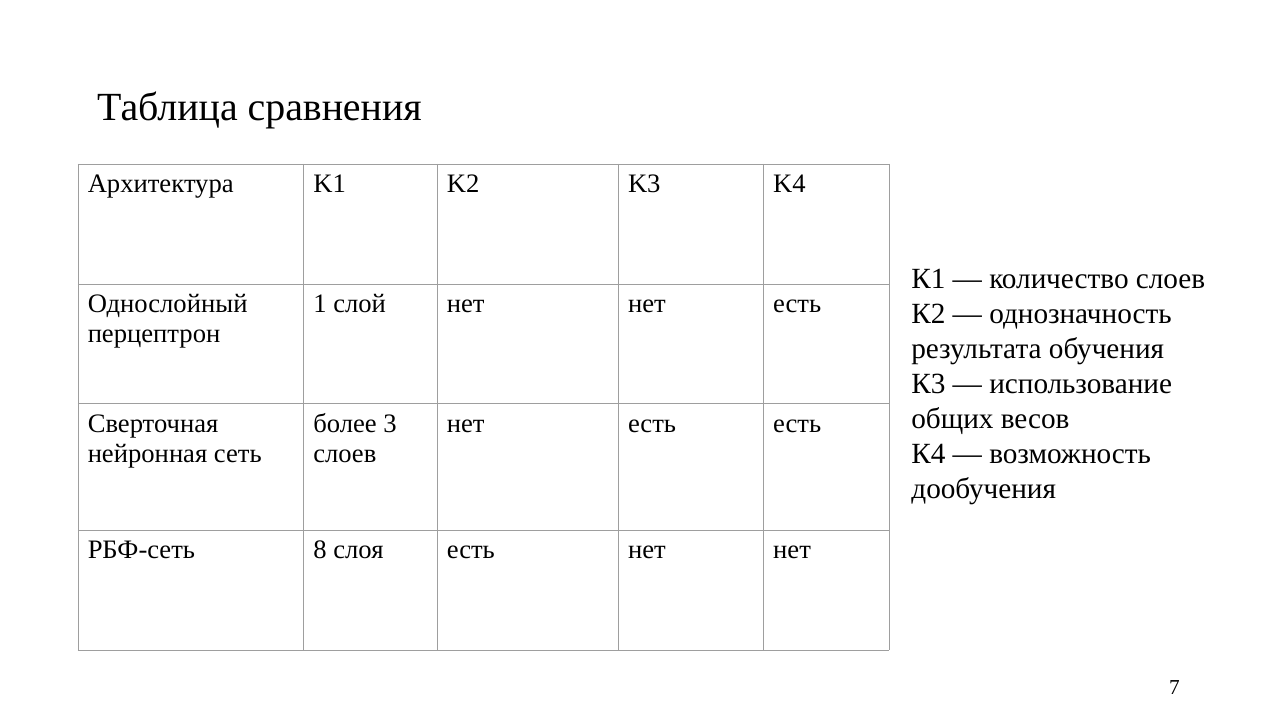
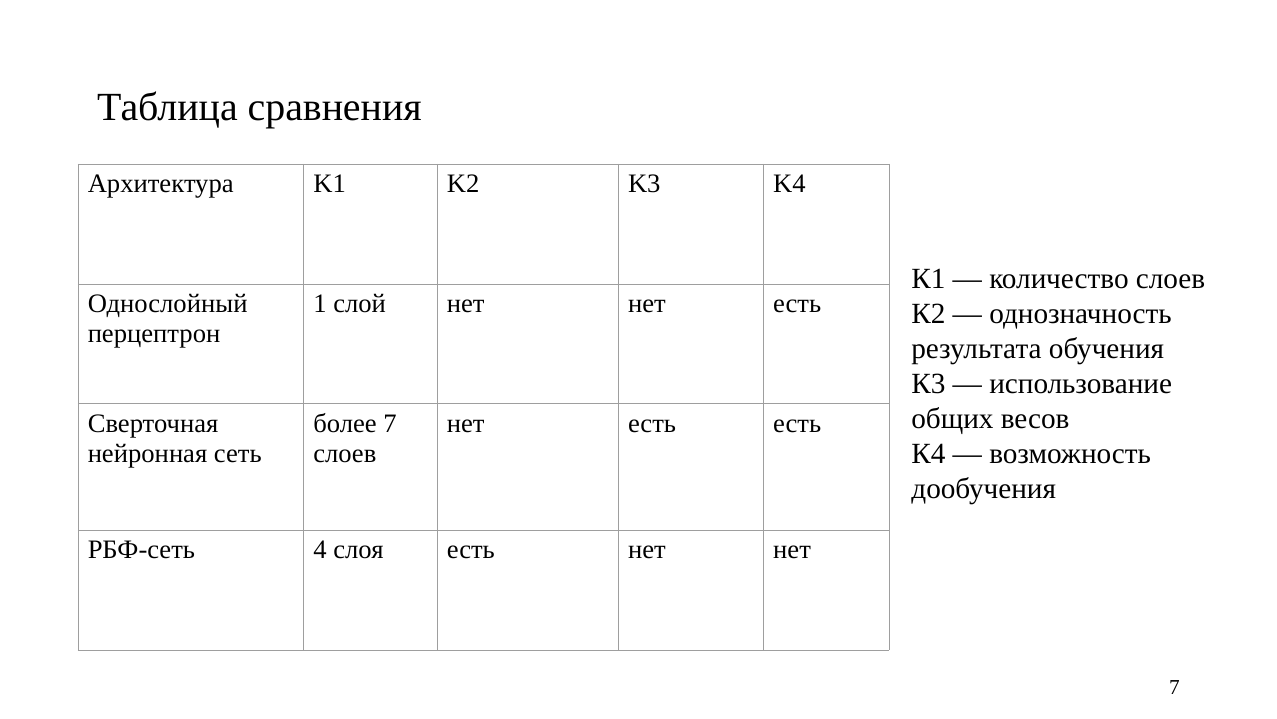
более 3: 3 -> 7
8: 8 -> 4
